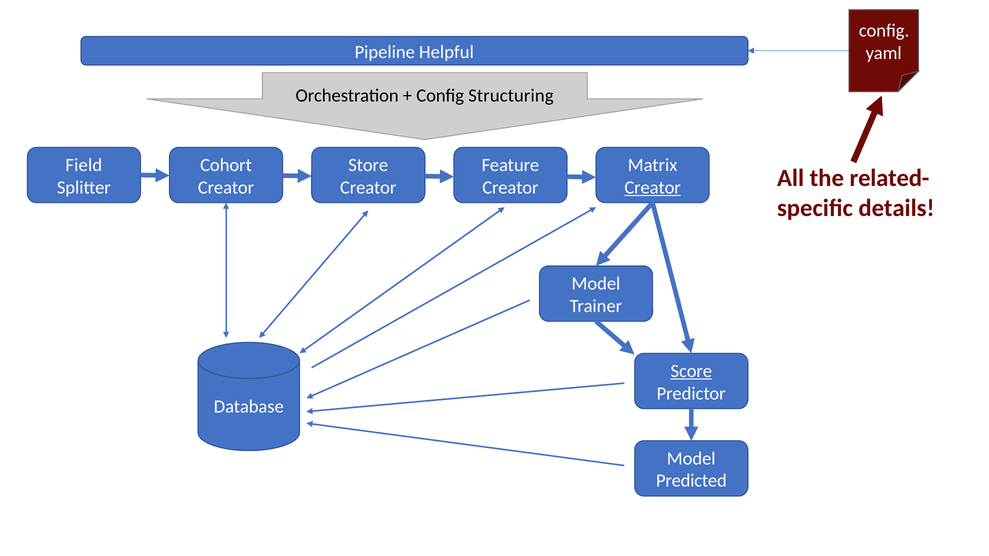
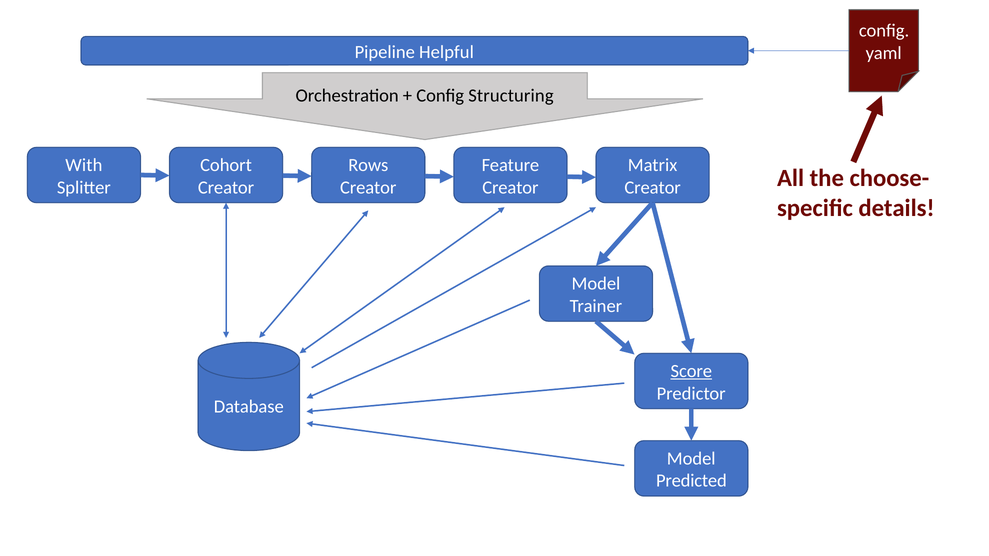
Field: Field -> With
Store: Store -> Rows
related-: related- -> choose-
Creator at (653, 188) underline: present -> none
